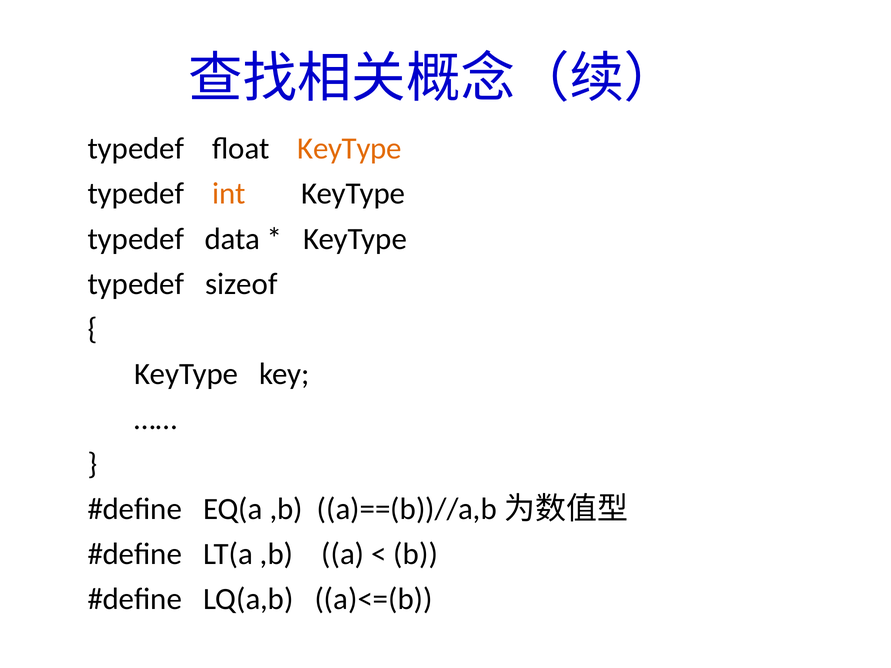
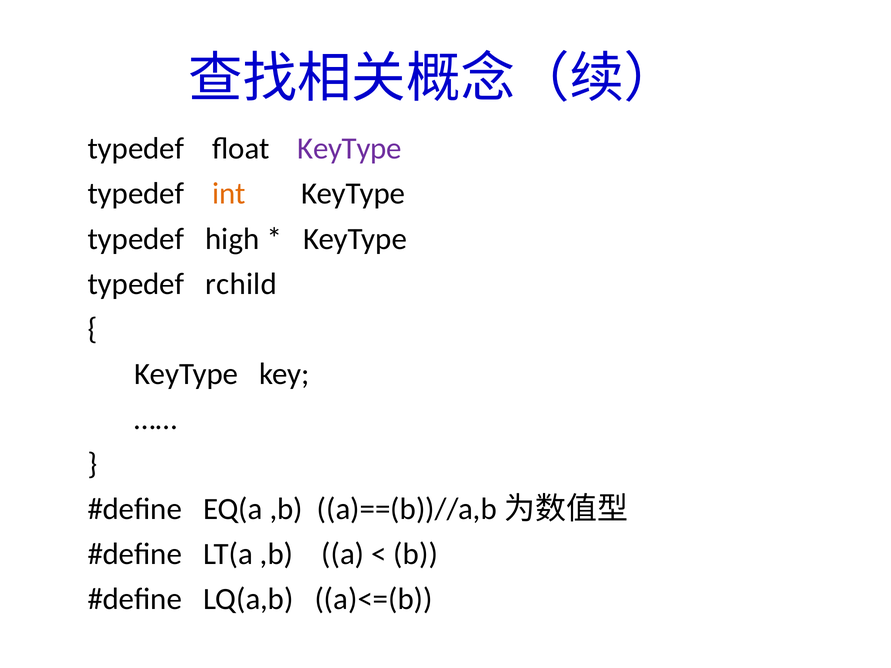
KeyType at (350, 149) colour: orange -> purple
data: data -> high
sizeof: sizeof -> rchild
